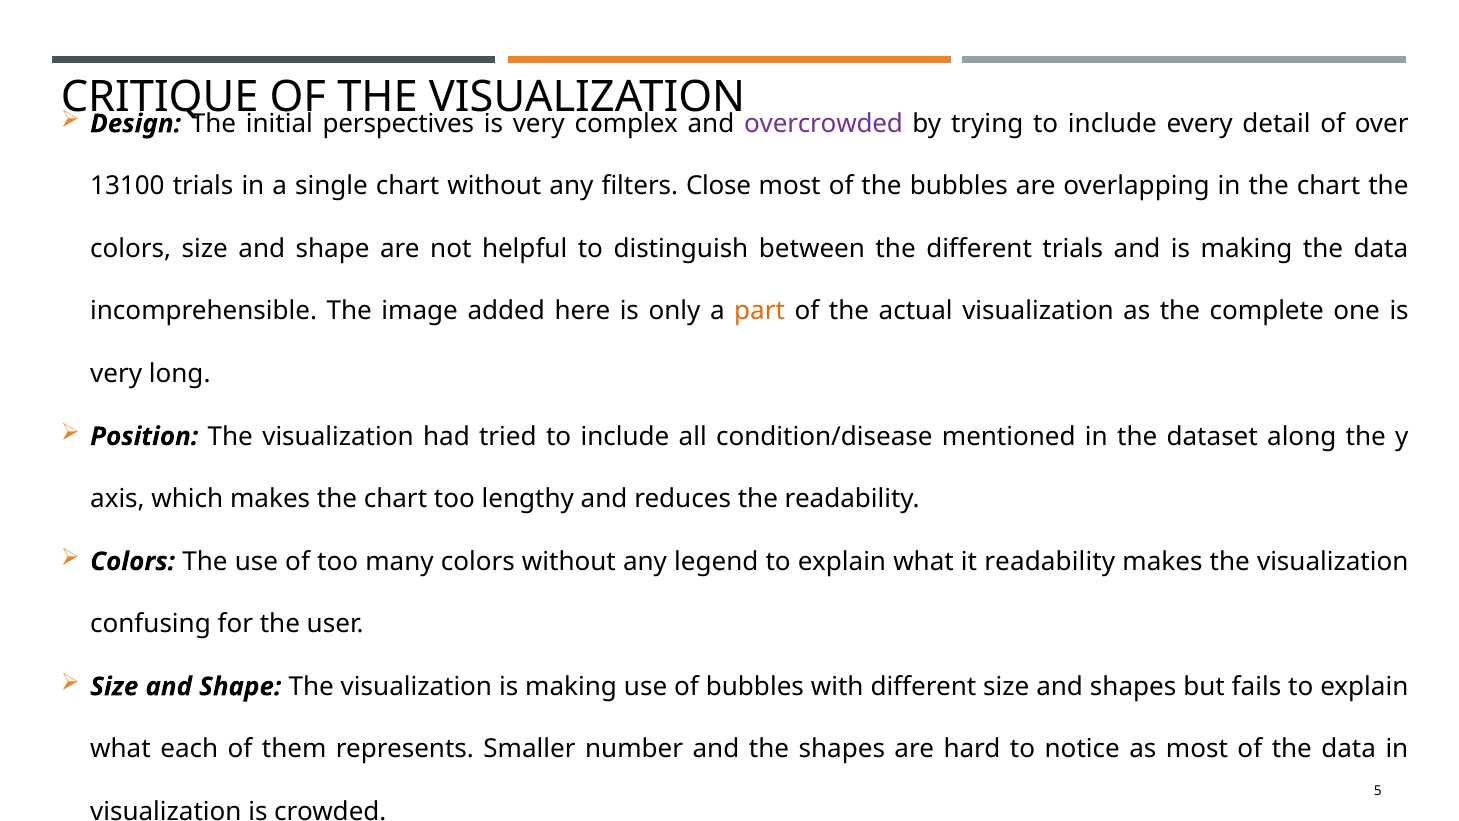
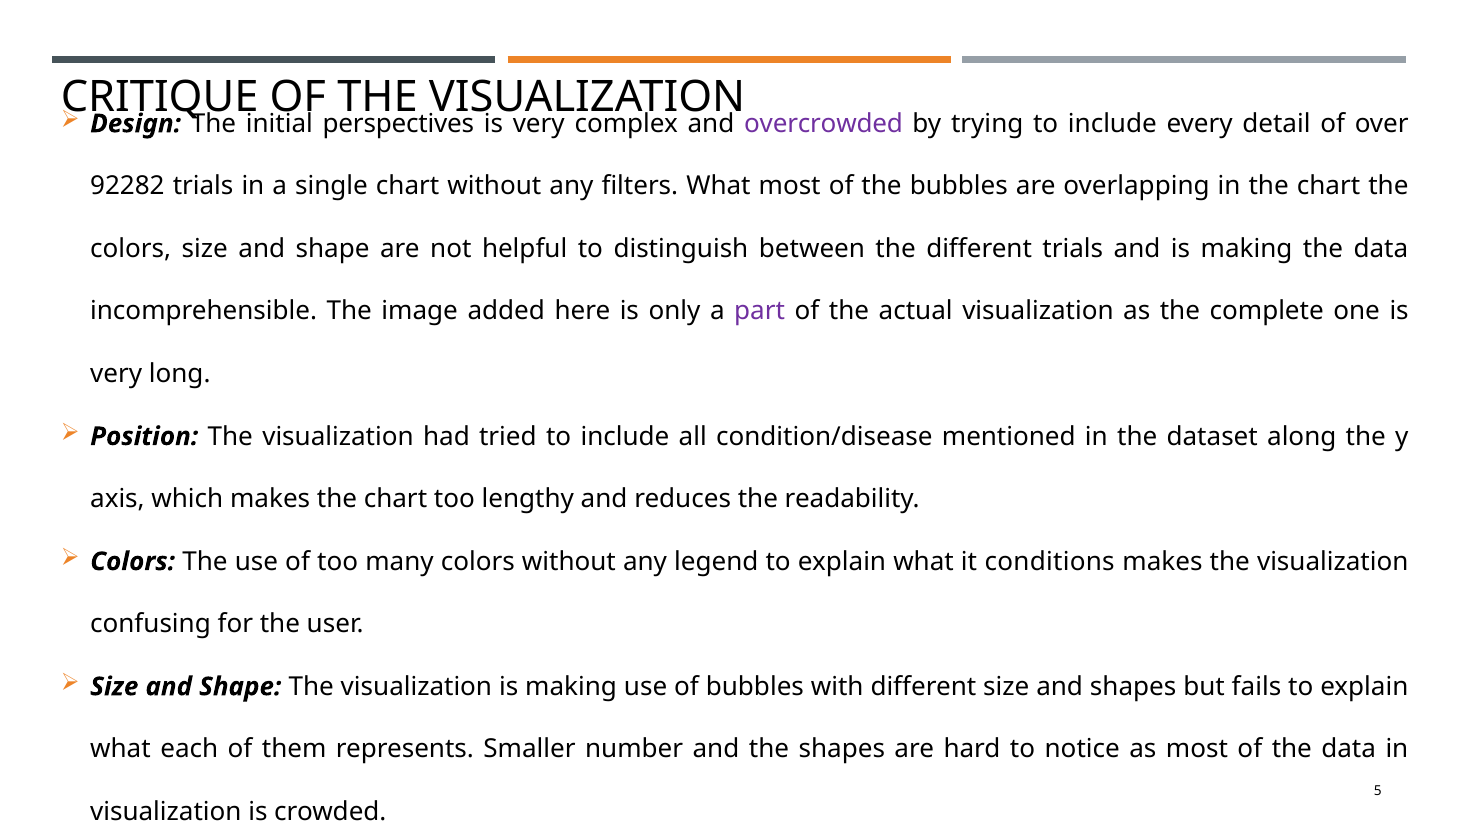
13100: 13100 -> 92282
filters Close: Close -> What
part colour: orange -> purple
it readability: readability -> conditions
